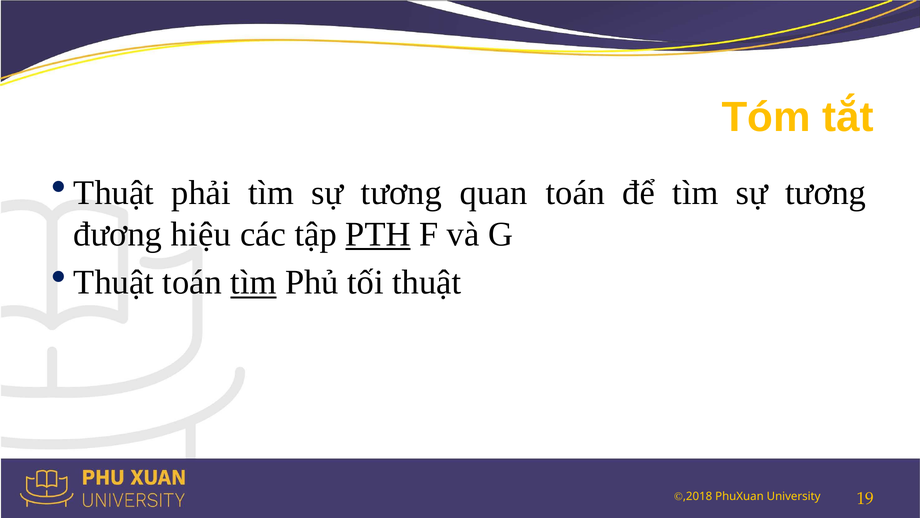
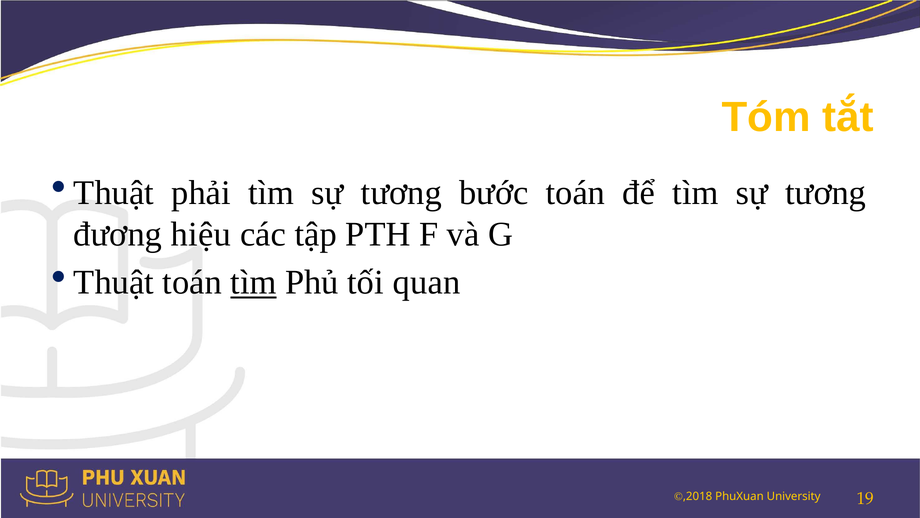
quan: quan -> bước
PTH underline: present -> none
thuật: thuật -> quan
